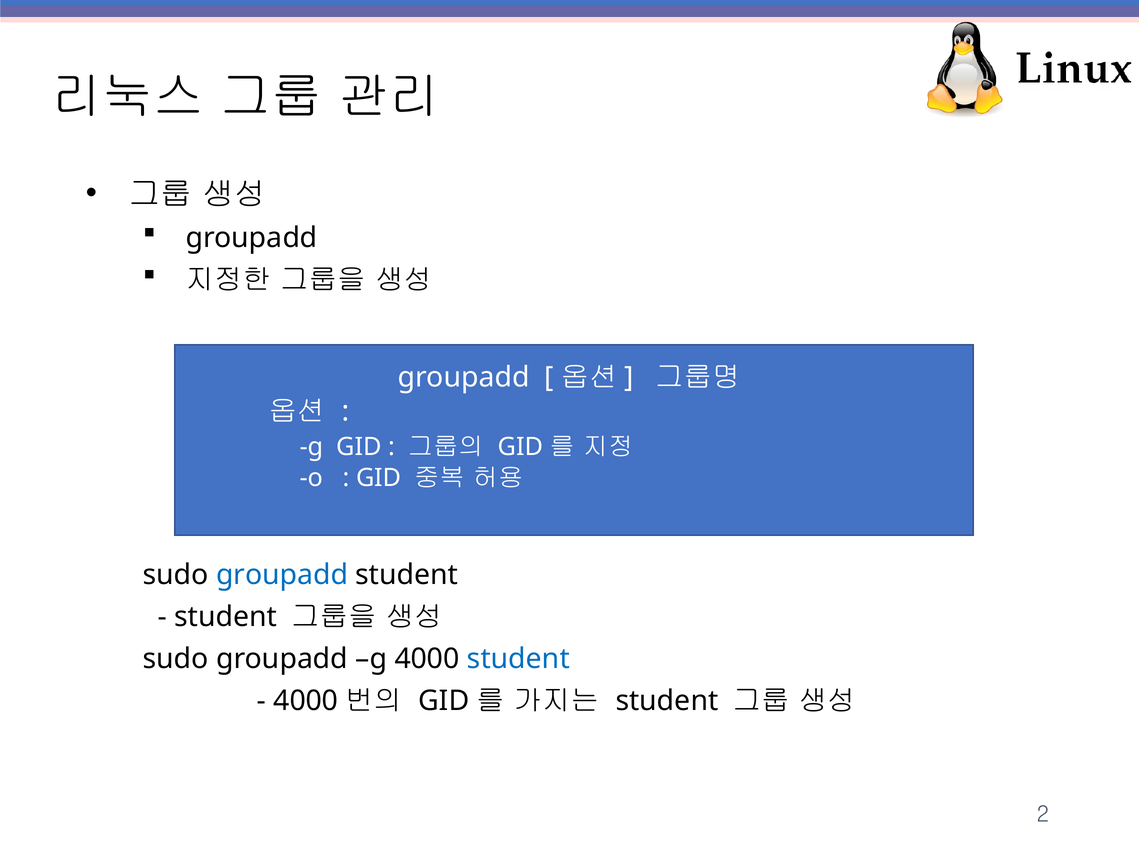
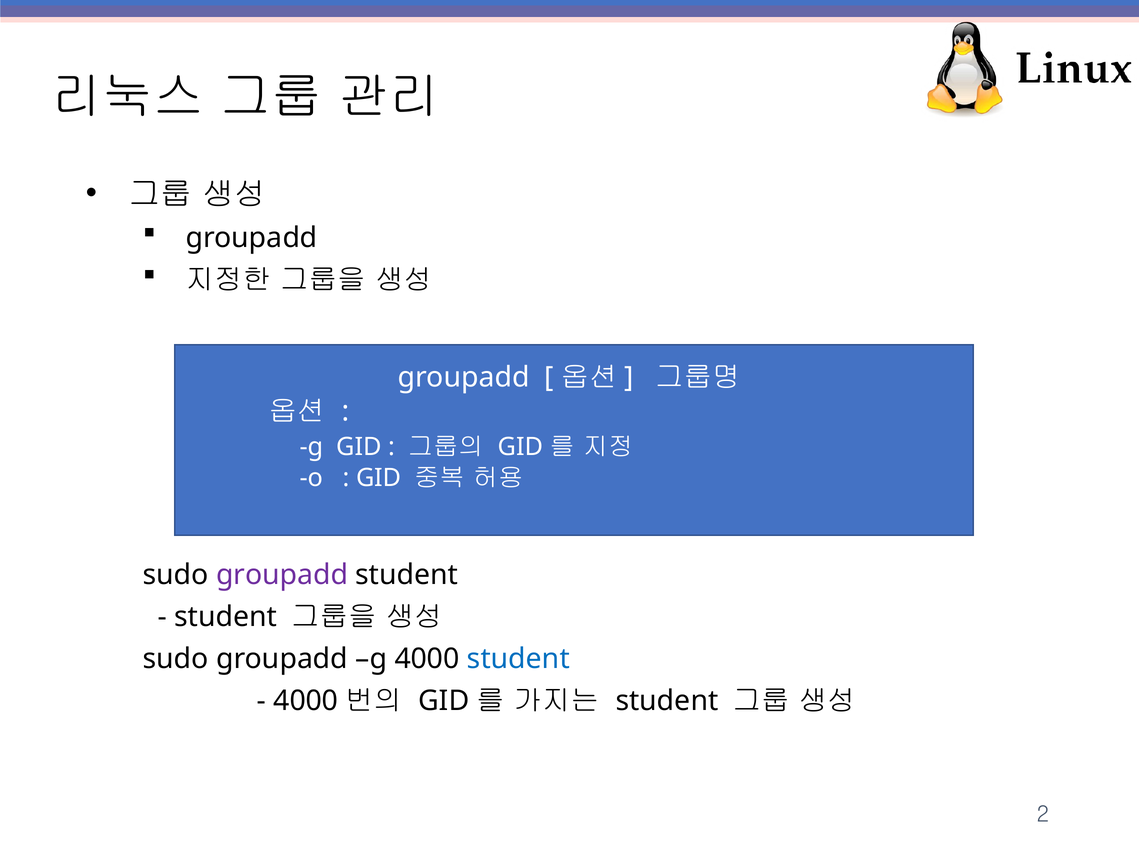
groupadd at (282, 574) colour: blue -> purple
